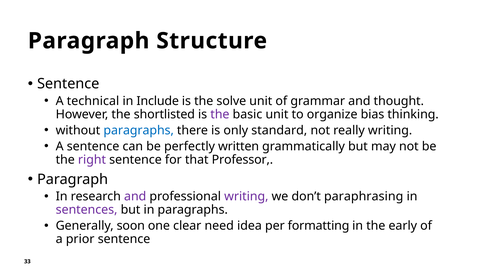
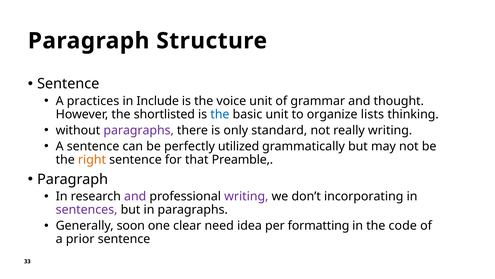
technical: technical -> practices
solve: solve -> voice
the at (220, 114) colour: purple -> blue
bias: bias -> lists
paragraphs at (139, 130) colour: blue -> purple
written: written -> utilized
right colour: purple -> orange
Professor: Professor -> Preamble
paraphrasing: paraphrasing -> incorporating
early: early -> code
